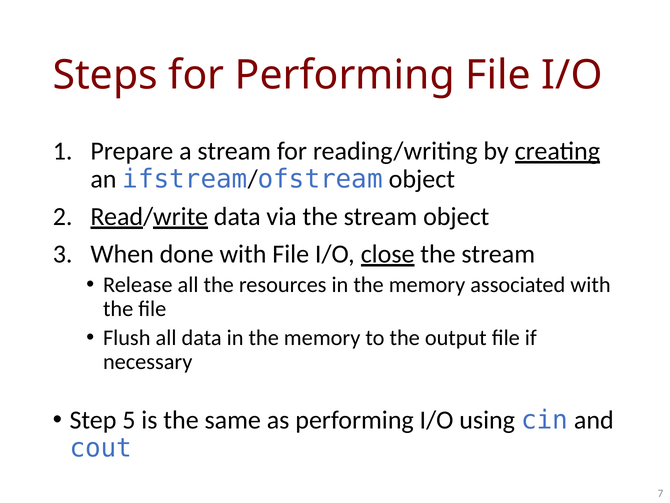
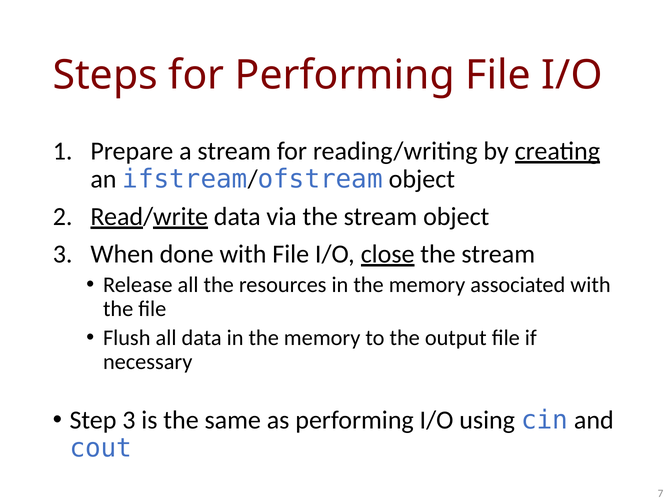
Step 5: 5 -> 3
